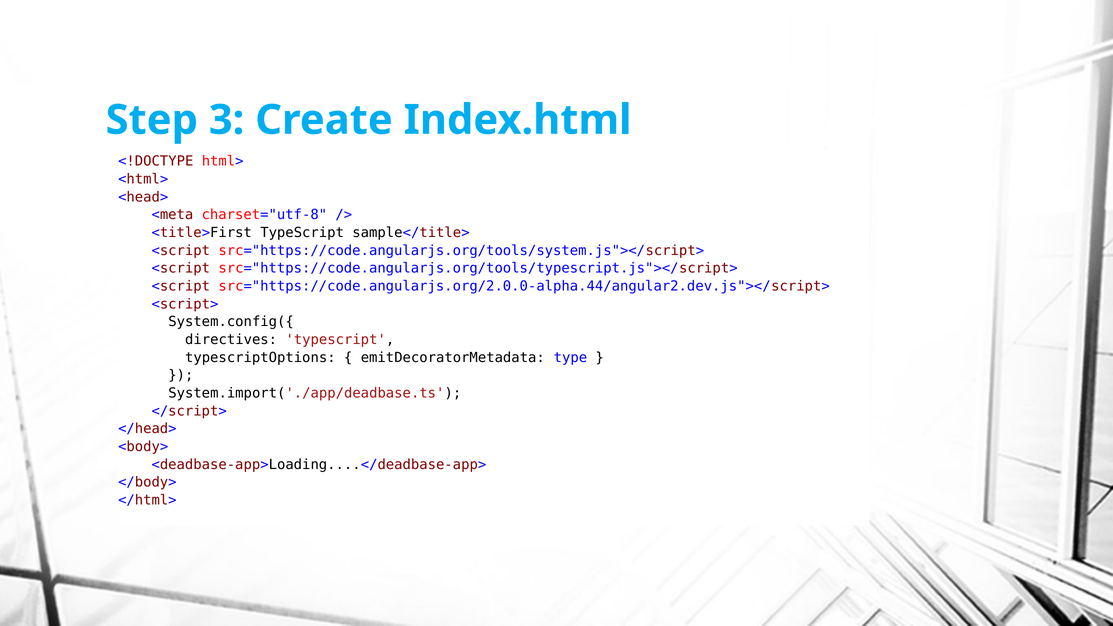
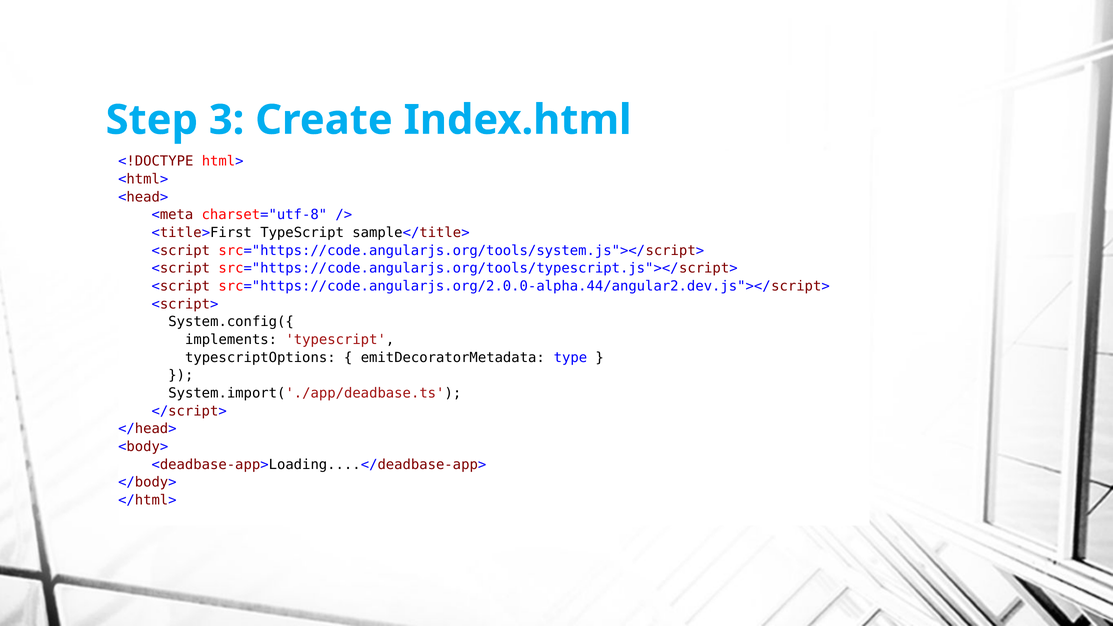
directives: directives -> implements
